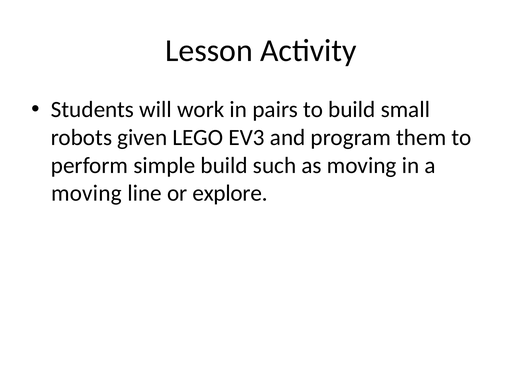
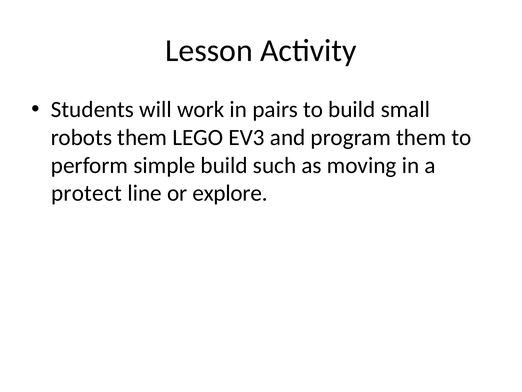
robots given: given -> them
moving at (86, 193): moving -> protect
